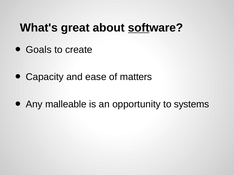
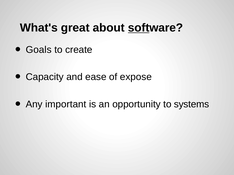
matters: matters -> expose
malleable: malleable -> important
